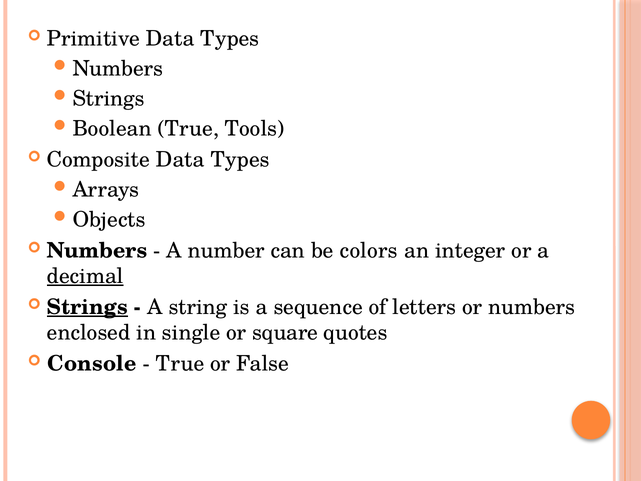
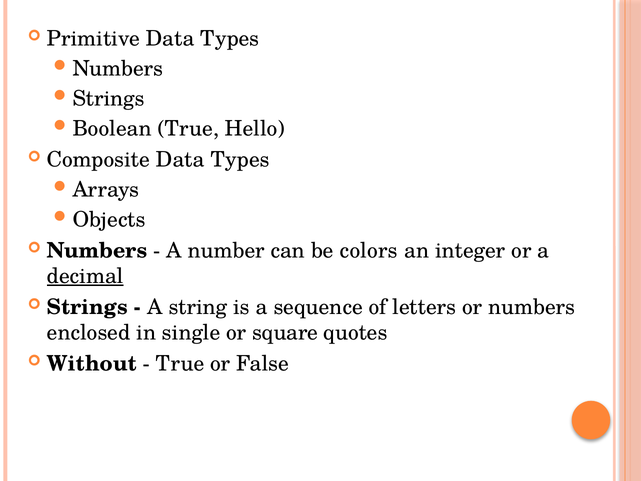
Tools: Tools -> Hello
Strings at (87, 307) underline: present -> none
Console: Console -> Without
